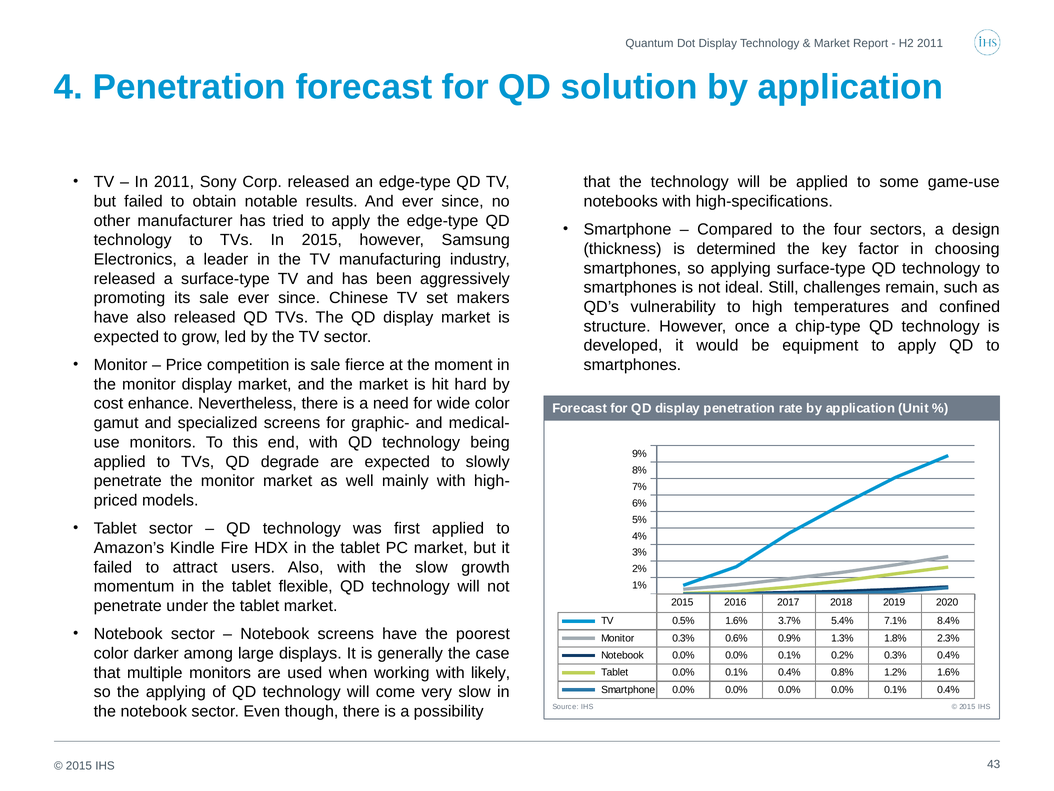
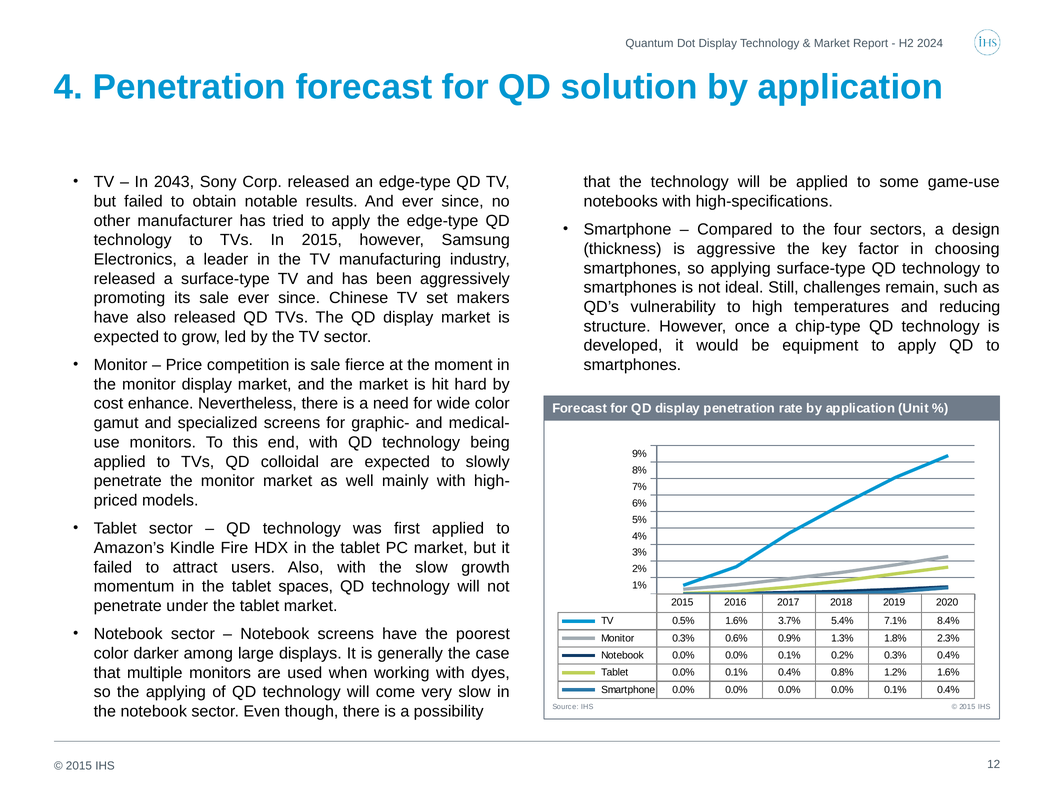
H2 2011: 2011 -> 2024
In 2011: 2011 -> 2043
determined: determined -> aggressive
confined: confined -> reducing
degrade: degrade -> colloidal
flexible: flexible -> spaces
likely: likely -> dyes
43: 43 -> 12
